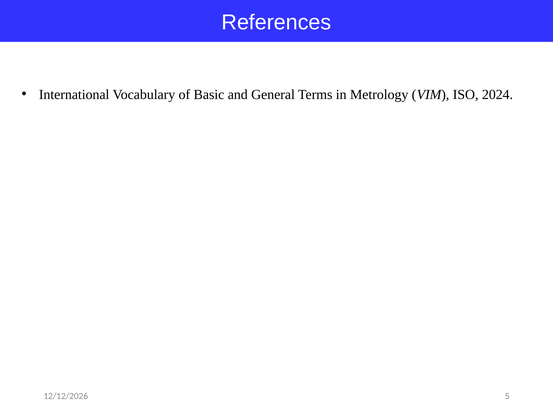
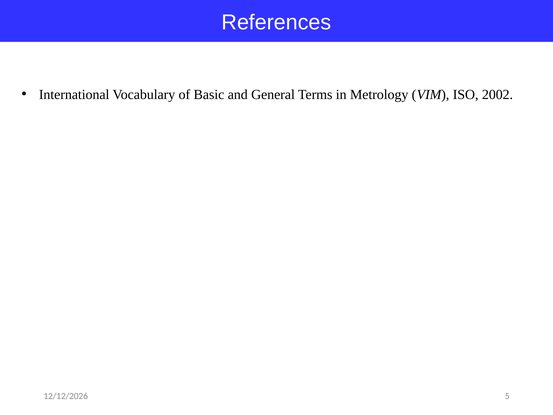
2024: 2024 -> 2002
